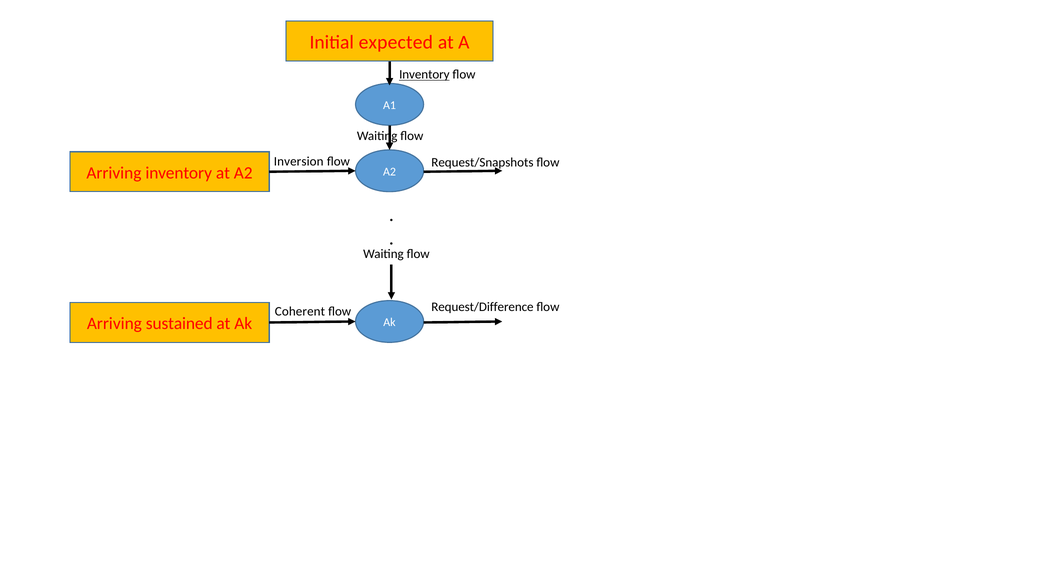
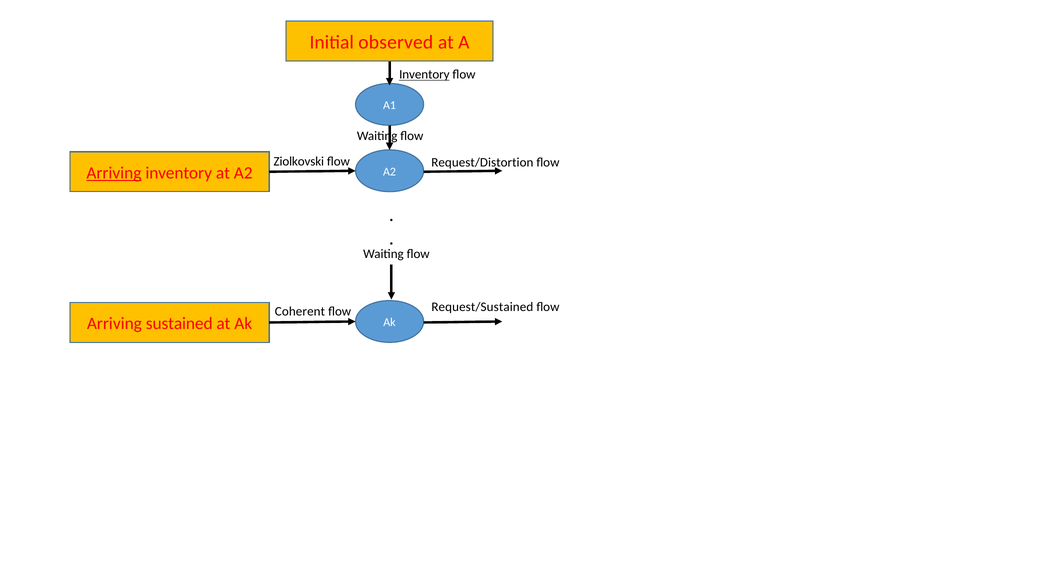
expected: expected -> observed
Inversion: Inversion -> Ziolkovski
Request/Snapshots: Request/Snapshots -> Request/Distortion
Arriving at (114, 173) underline: none -> present
Request/Difference: Request/Difference -> Request/Sustained
